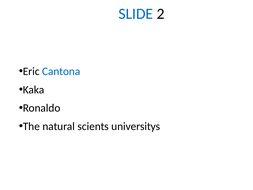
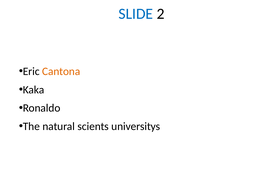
Cantona colour: blue -> orange
